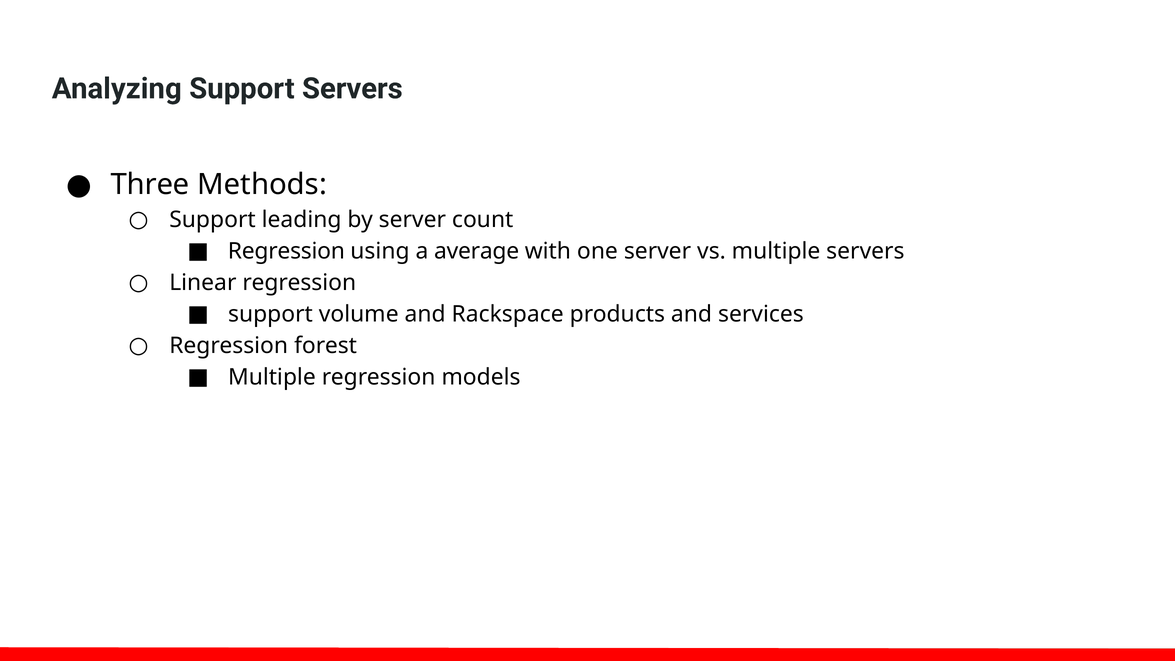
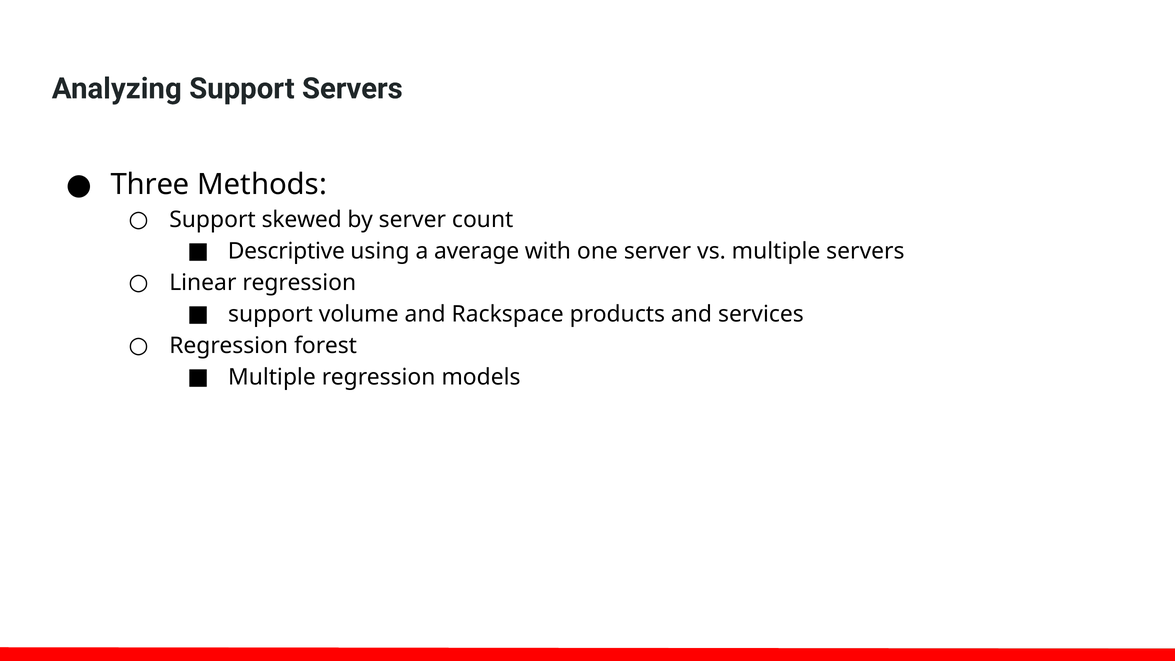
leading: leading -> skewed
Regression at (286, 251): Regression -> Descriptive
